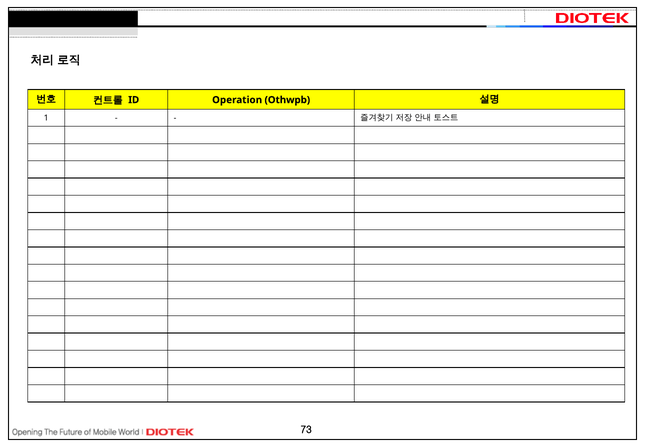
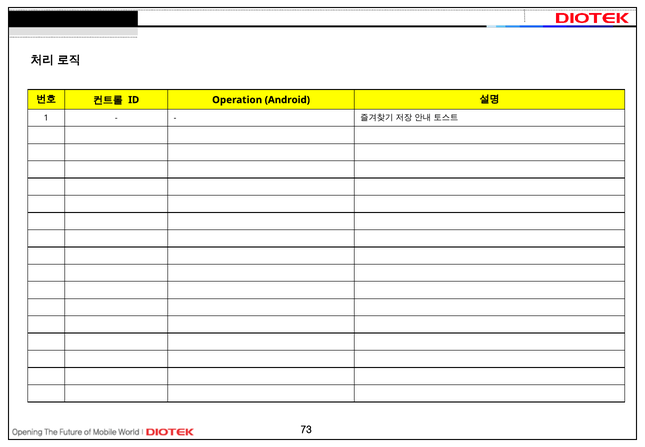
Othwpb: Othwpb -> Android
